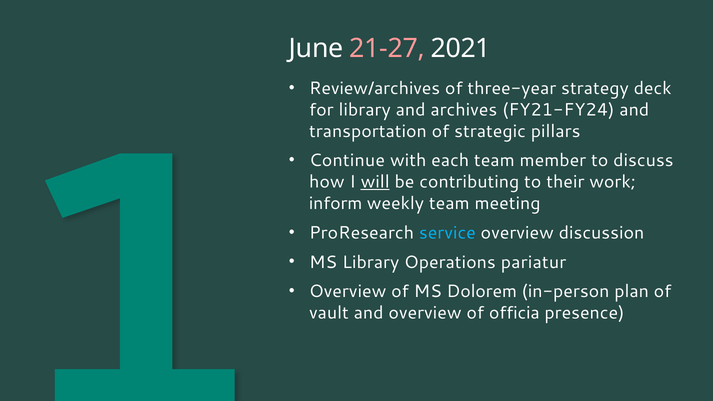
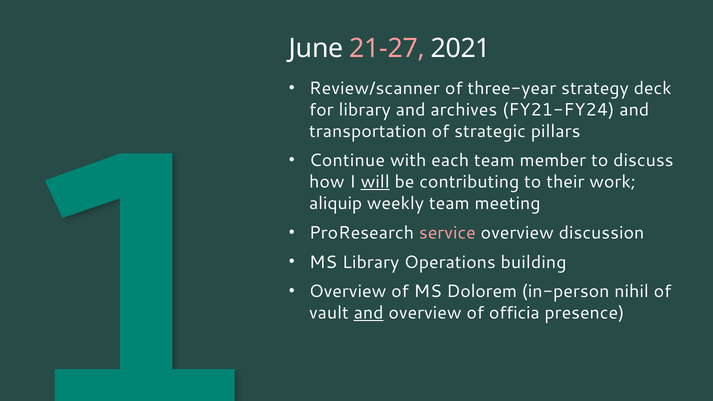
Review/archives: Review/archives -> Review/scanner
inform: inform -> aliquip
service colour: light blue -> pink
pariatur: pariatur -> building
plan: plan -> nihil
and at (369, 313) underline: none -> present
